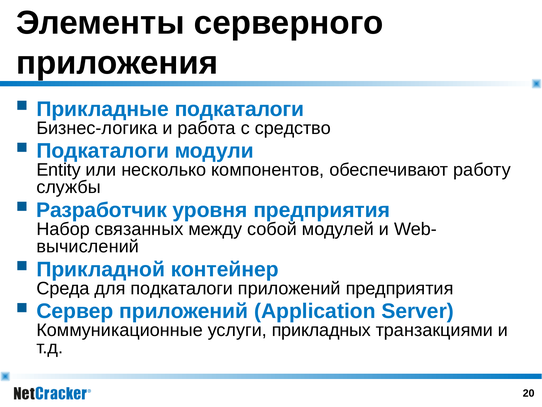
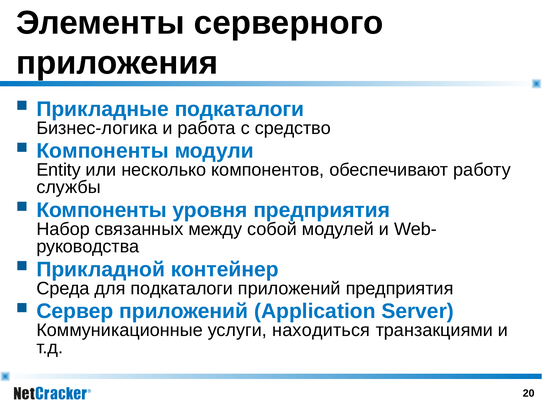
Подкаталоги at (103, 151): Подкаталоги -> Компоненты
Разработчик at (102, 210): Разработчик -> Компоненты
вычислений: вычислений -> руководства
прикладных: прикладных -> находиться
